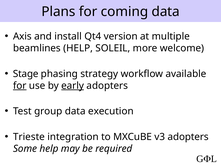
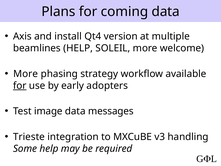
Stage at (26, 74): Stage -> More
early underline: present -> none
group: group -> image
execution: execution -> messages
v3 adopters: adopters -> handling
